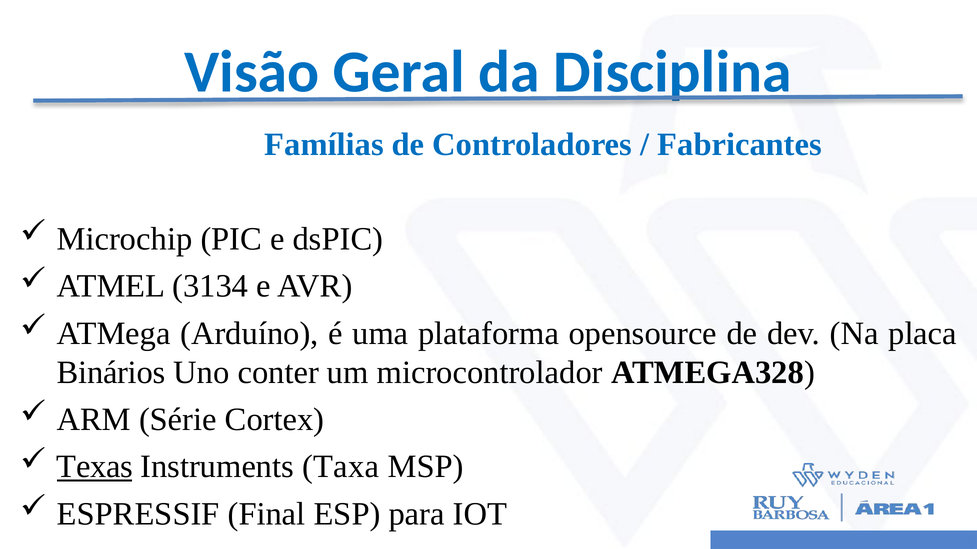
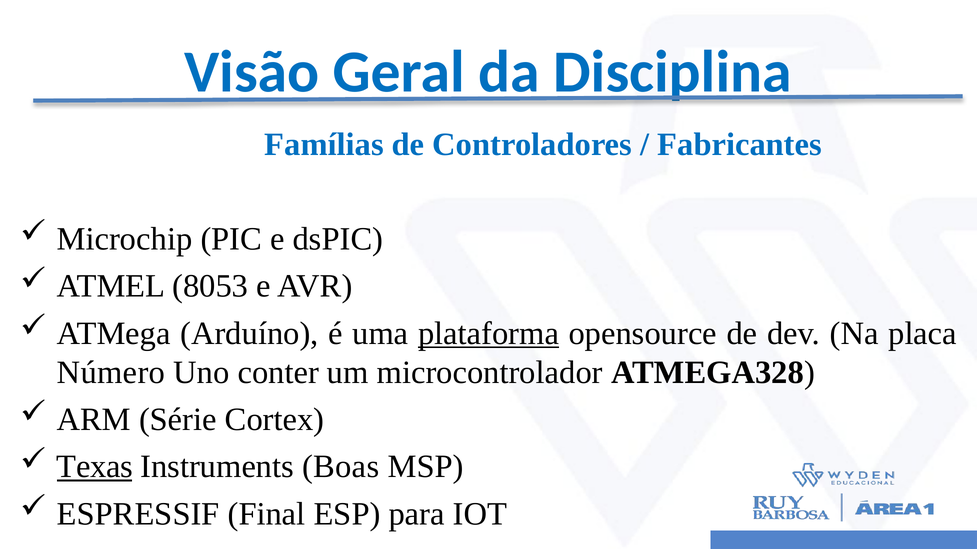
3134: 3134 -> 8053
plataforma underline: none -> present
Binários: Binários -> Número
Taxa: Taxa -> Boas
